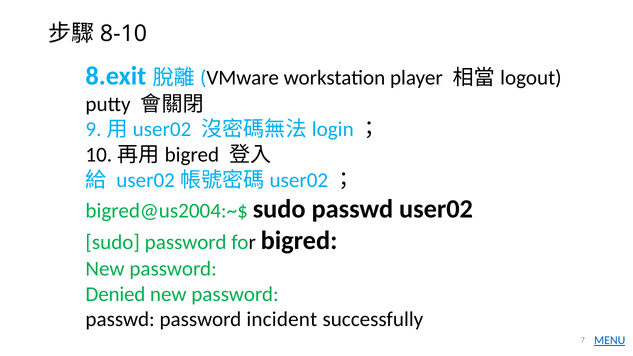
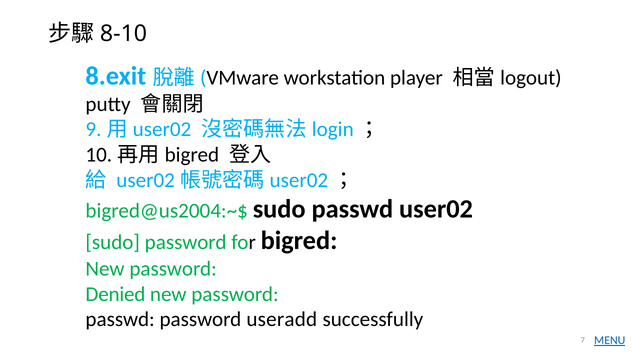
incident: incident -> useradd
